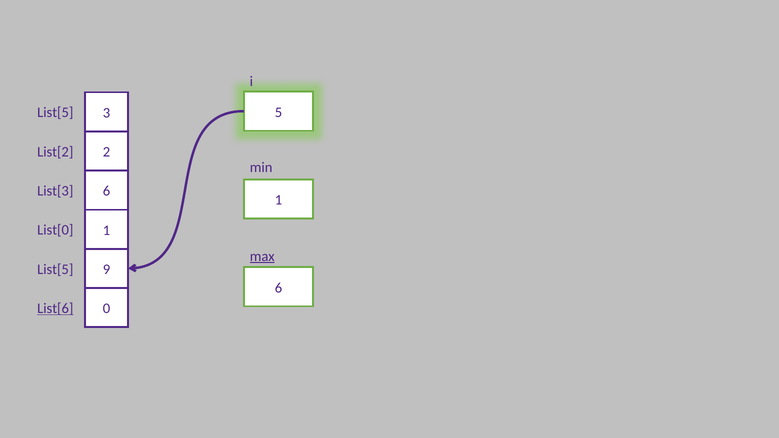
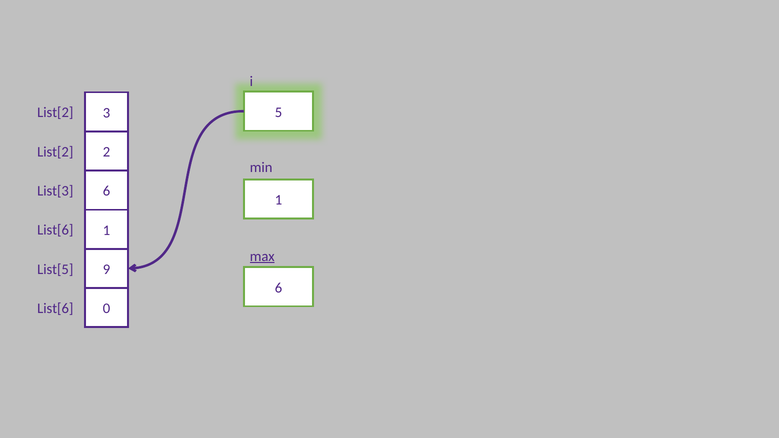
List[5 at (55, 113): List[5 -> List[2
List[0 at (55, 230): List[0 -> List[6
List[6 at (55, 309) underline: present -> none
